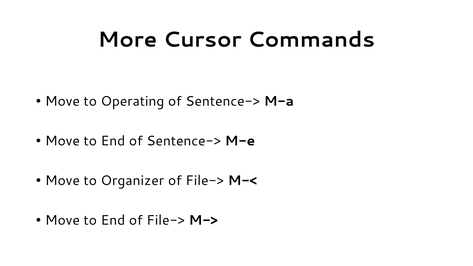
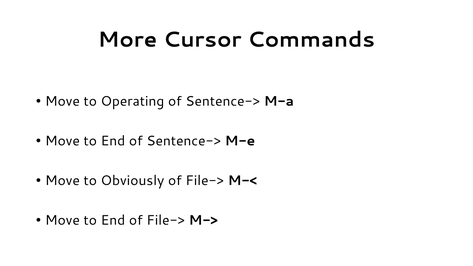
Organizer: Organizer -> Obviously
